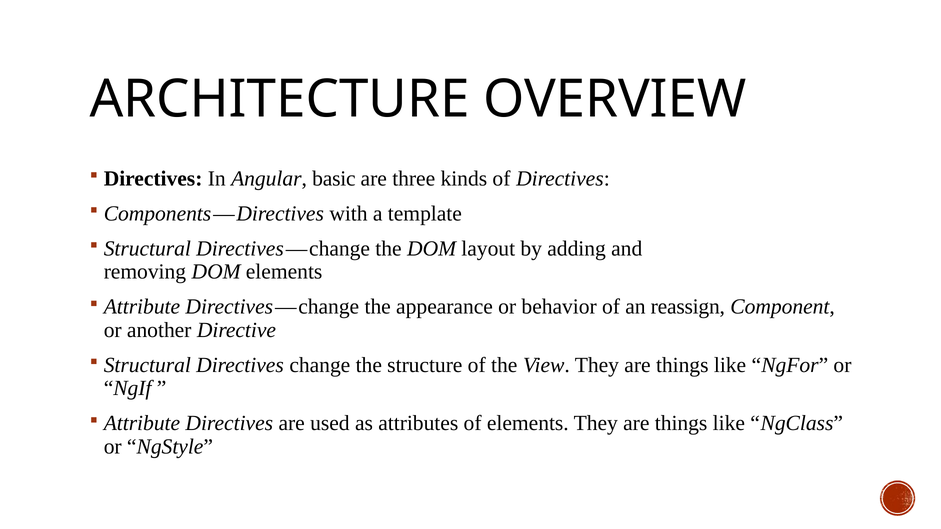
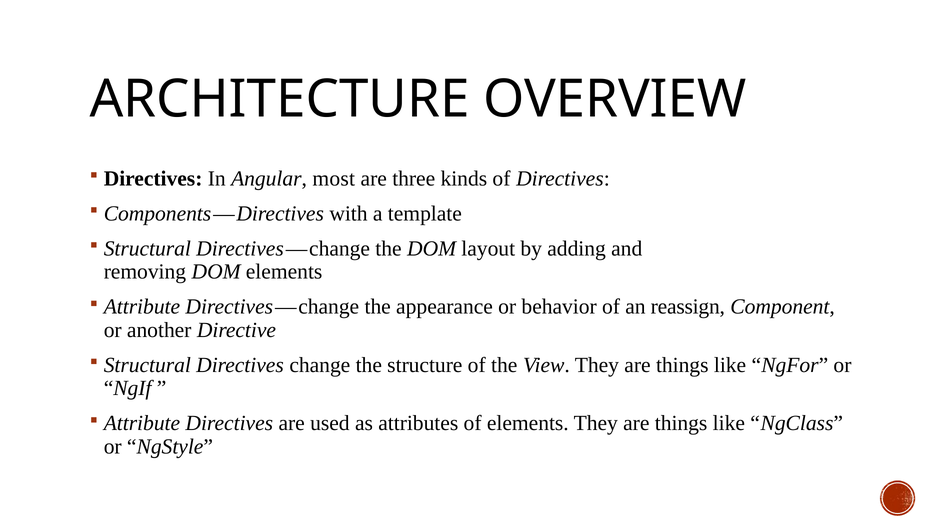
basic: basic -> most
